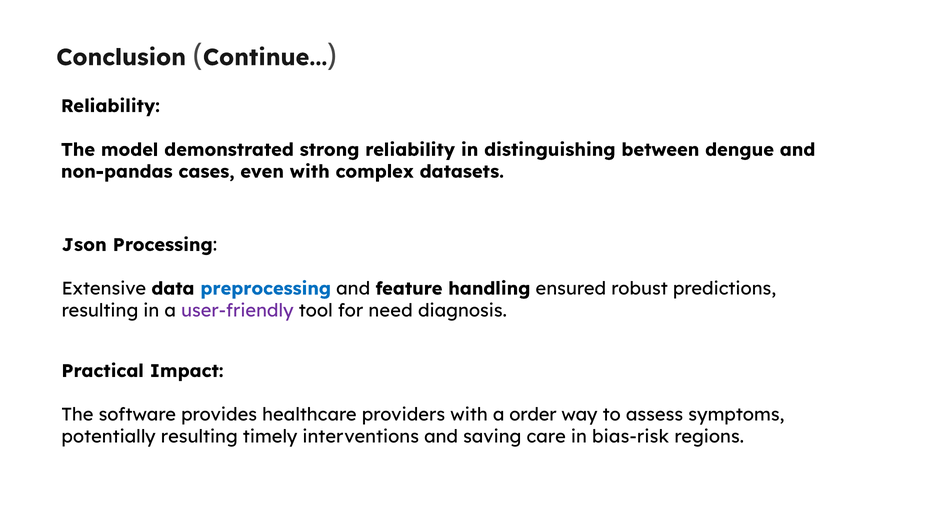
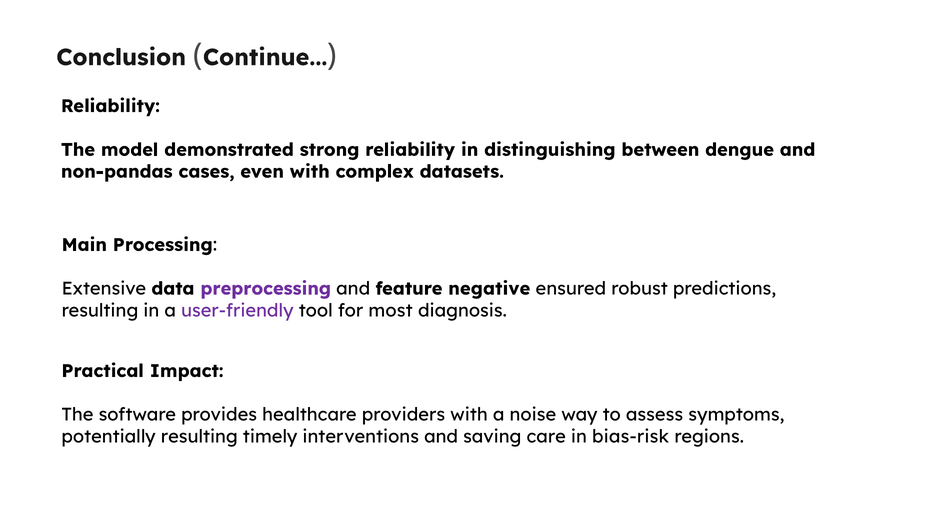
Json: Json -> Main
preprocessing colour: blue -> purple
handling: handling -> negative
need: need -> most
order: order -> noise
